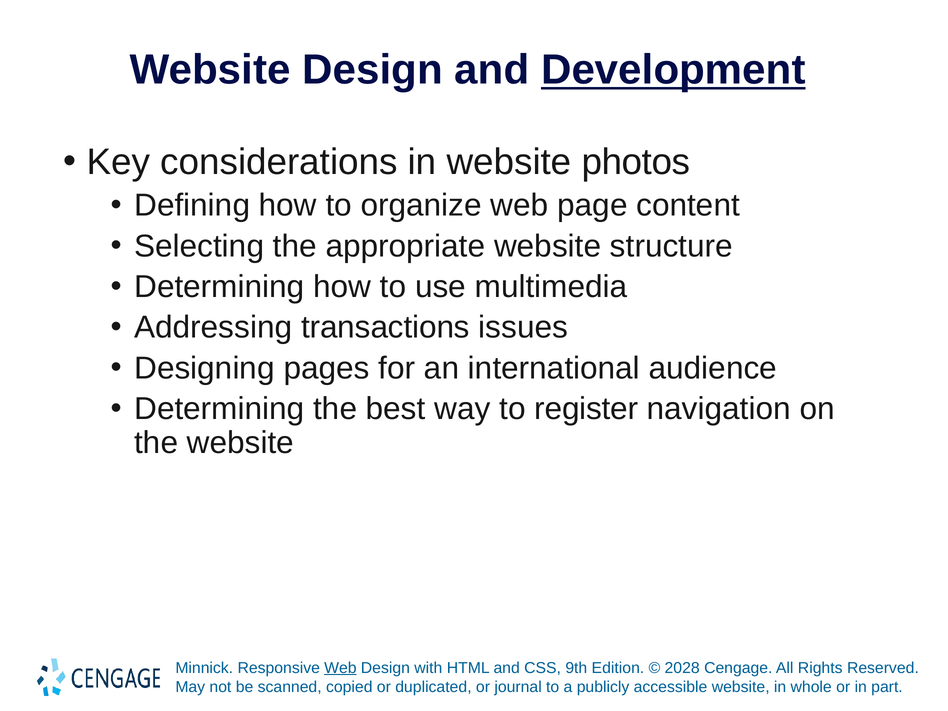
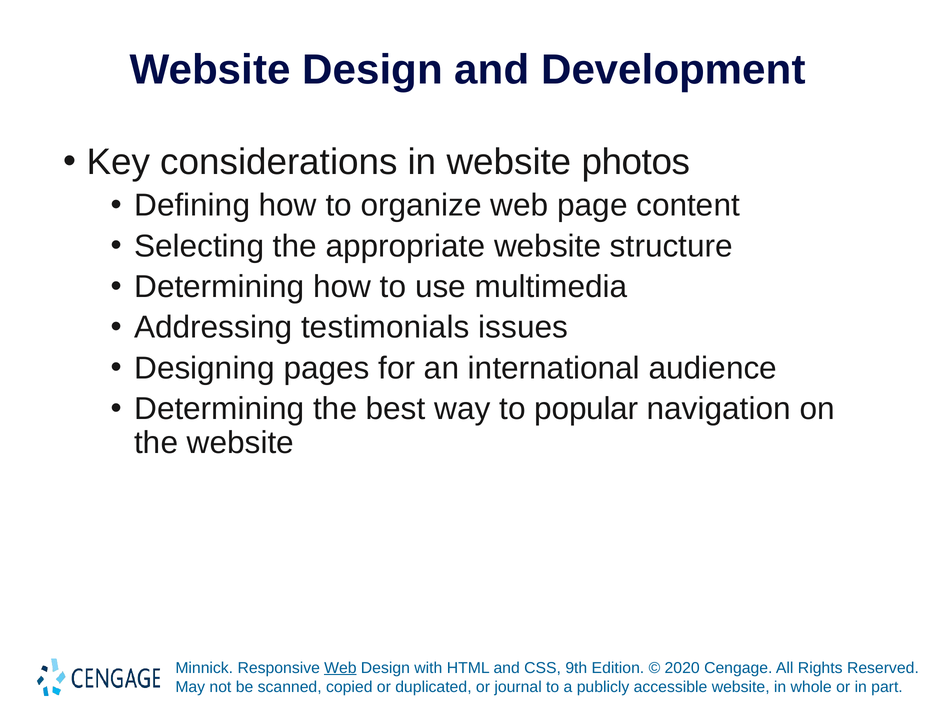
Development underline: present -> none
transactions: transactions -> testimonials
register: register -> popular
2028: 2028 -> 2020
